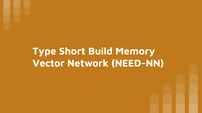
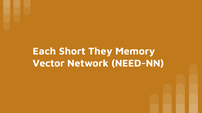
Type: Type -> Each
Build: Build -> They
